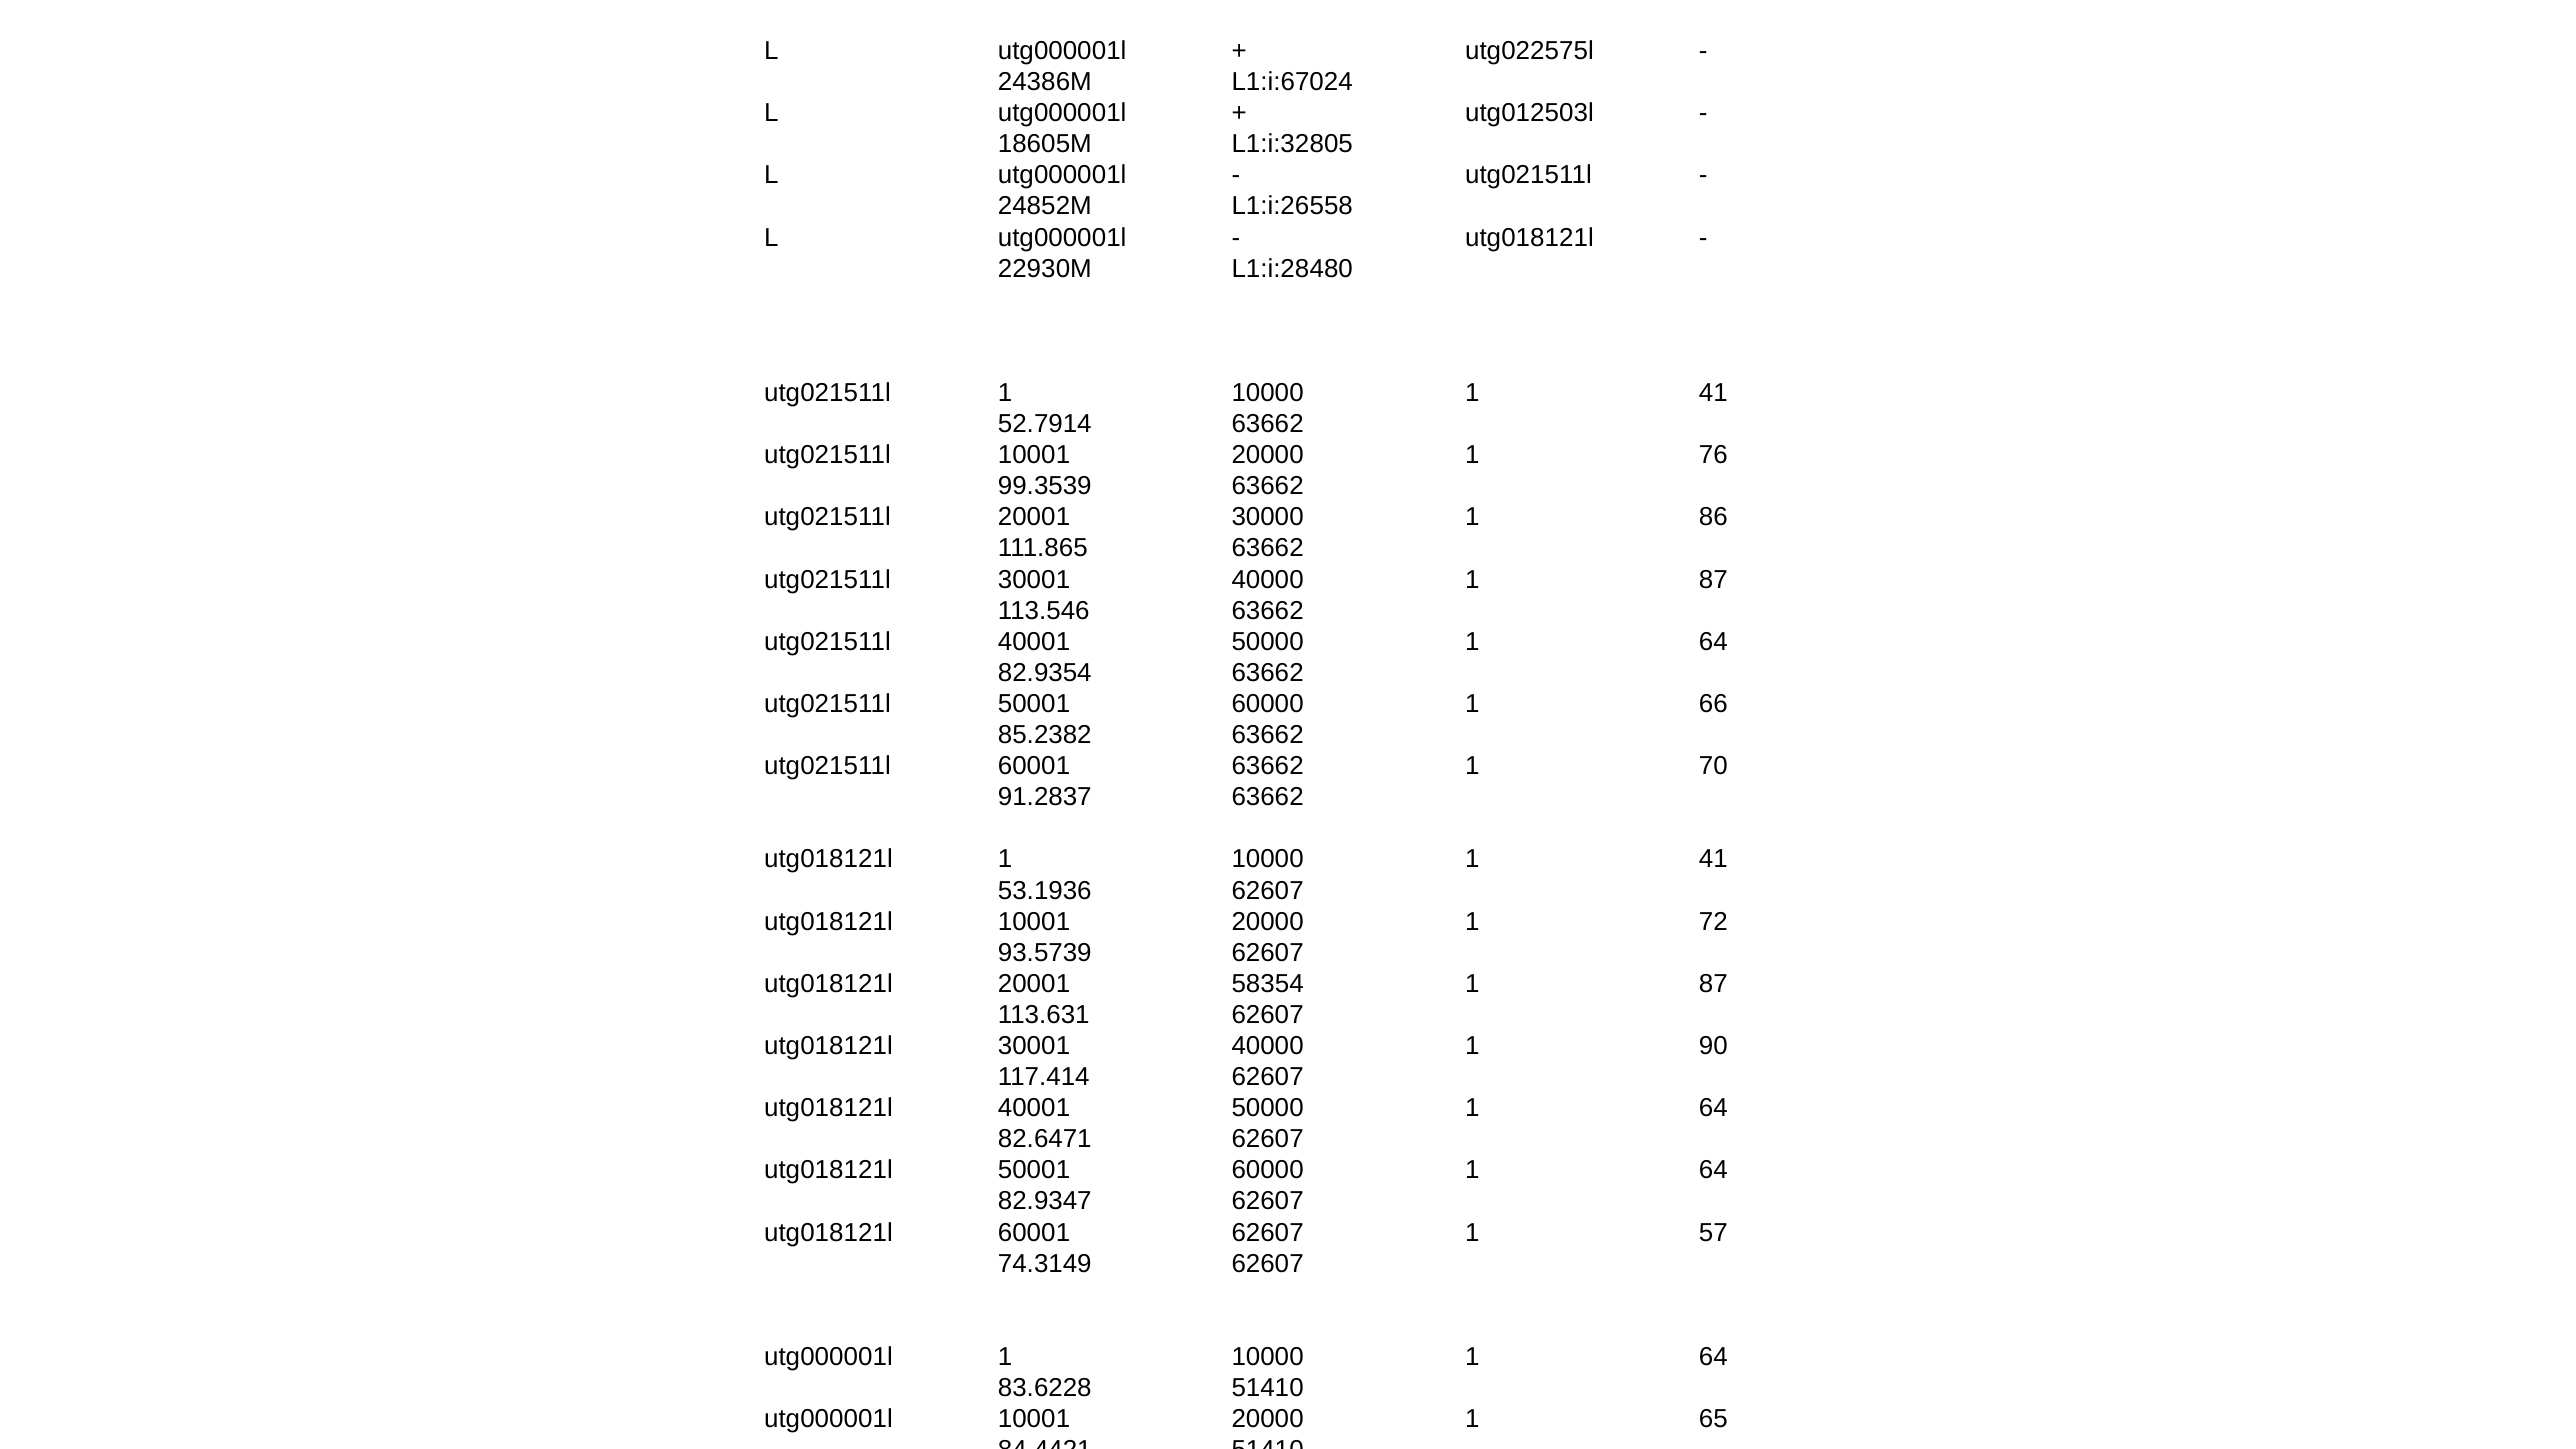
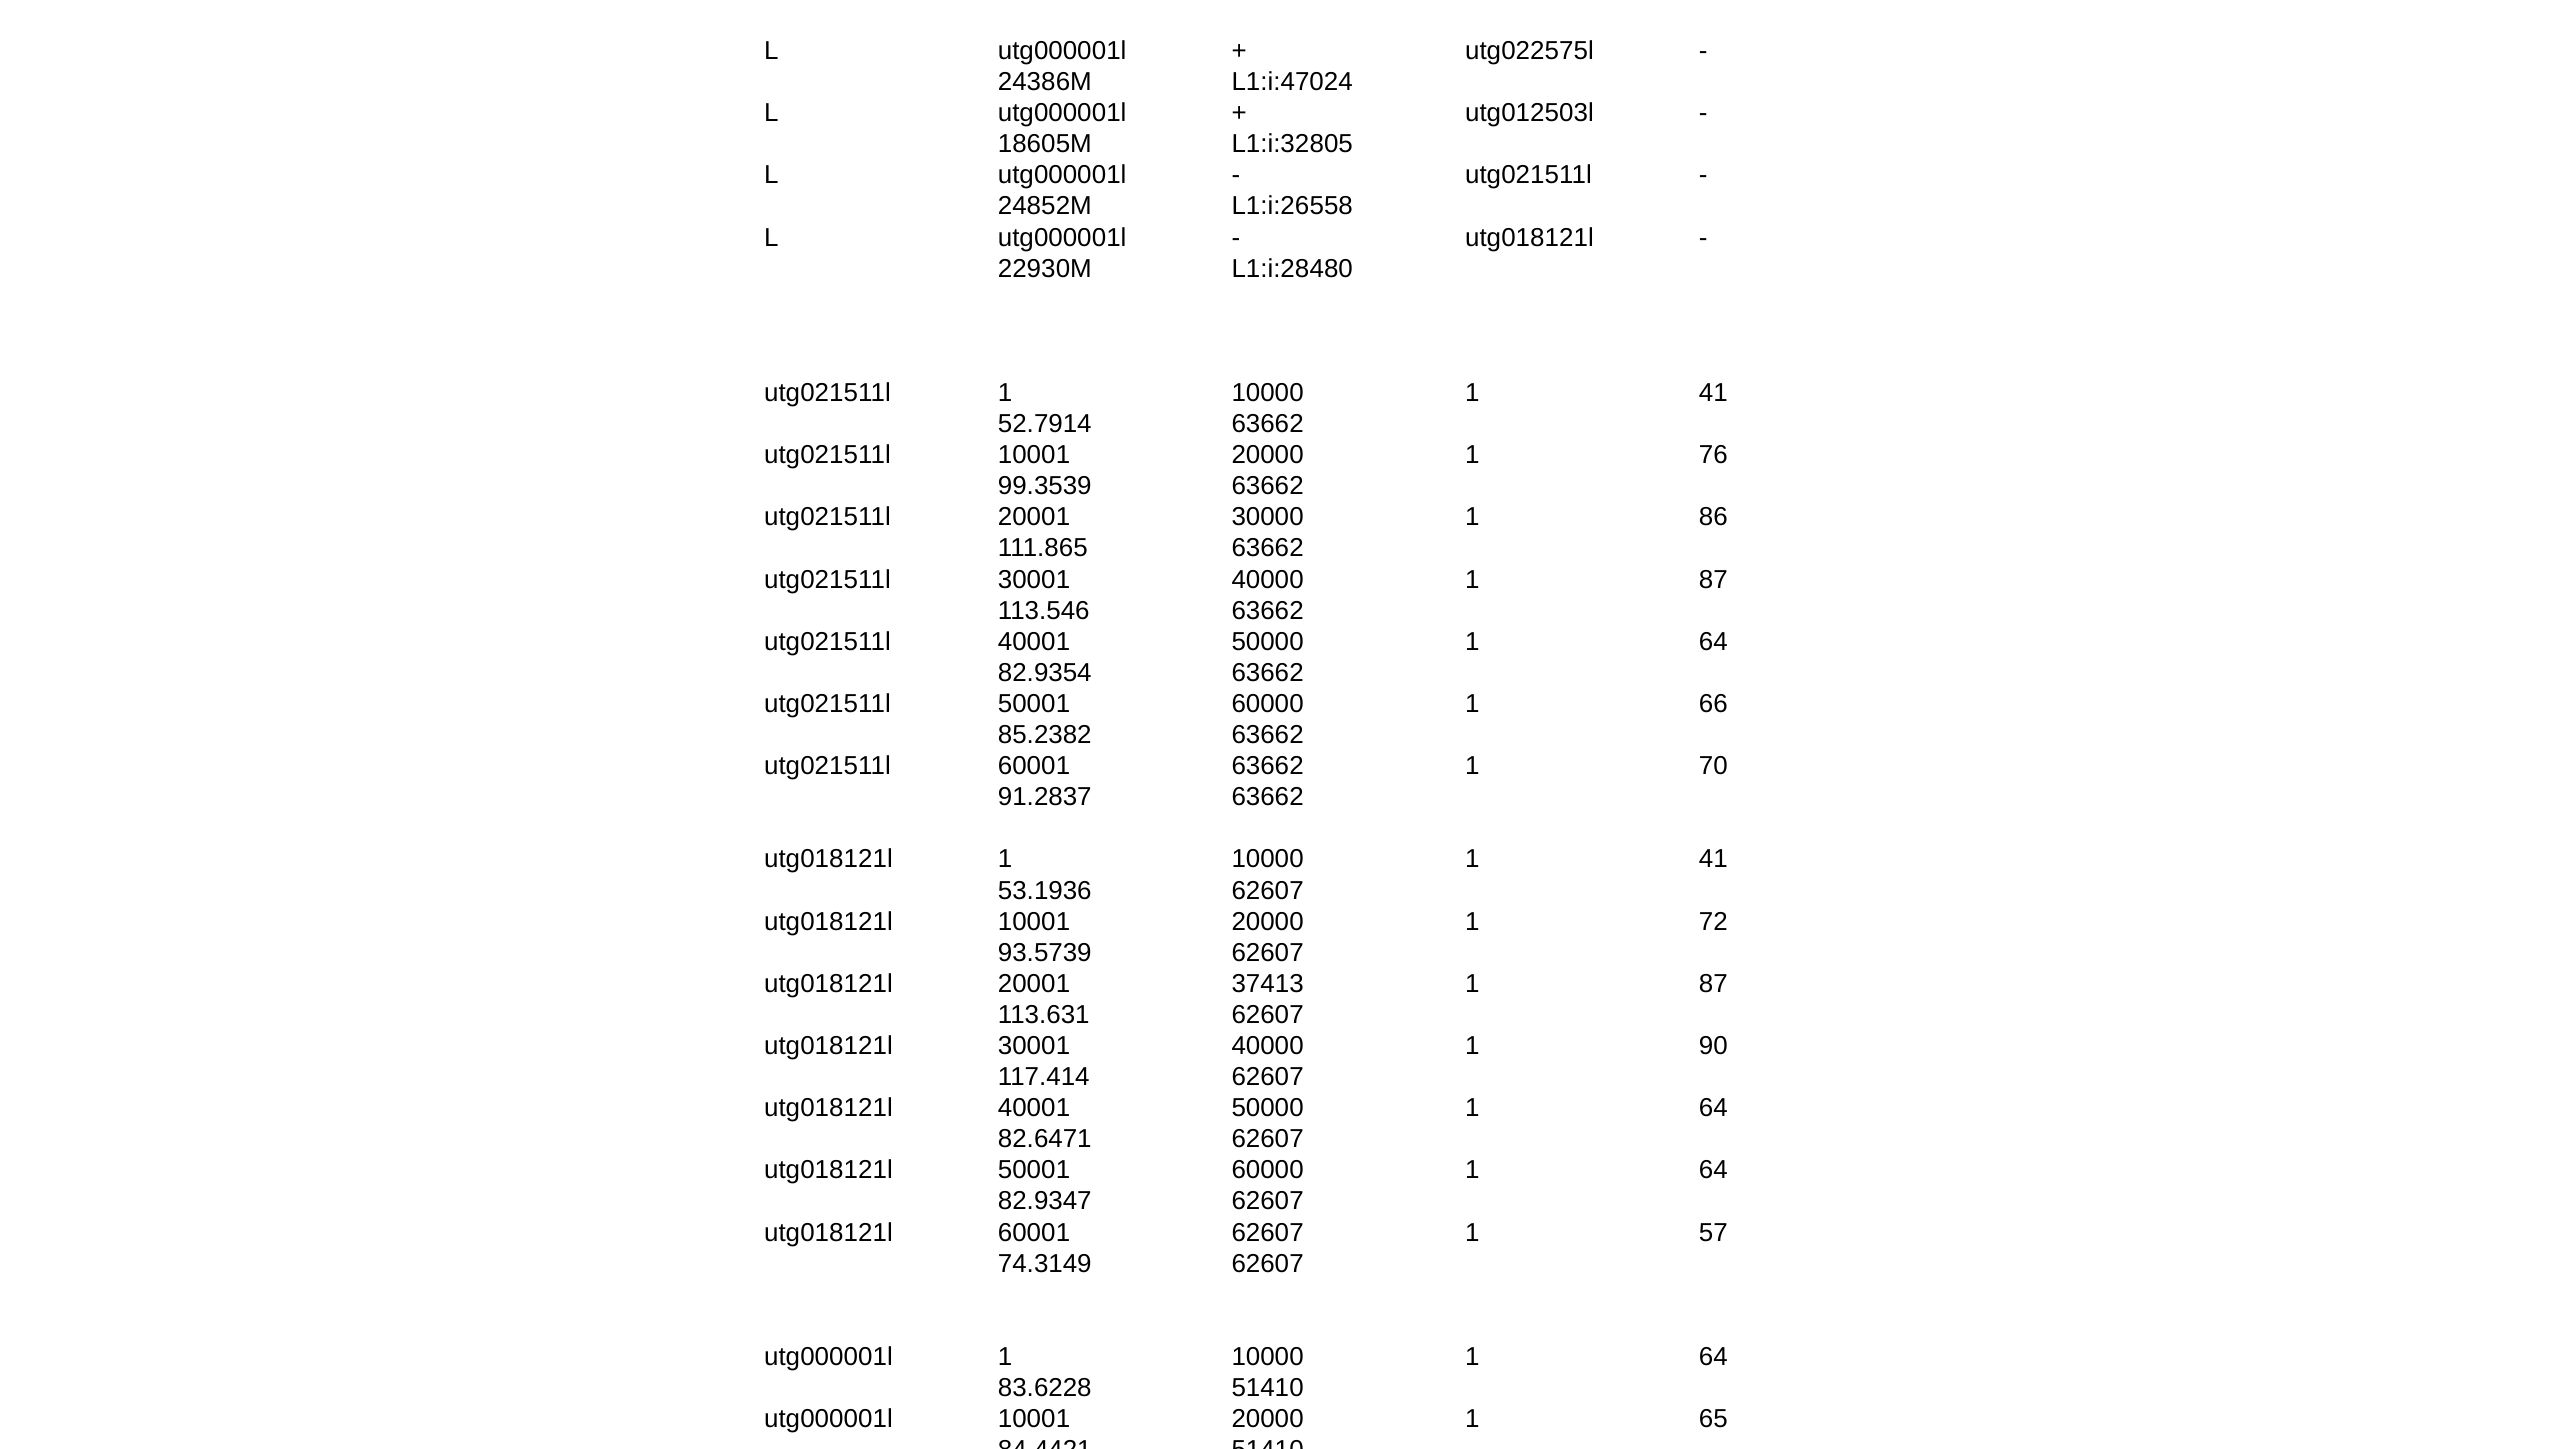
L1:i:67024: L1:i:67024 -> L1:i:47024
58354: 58354 -> 37413
